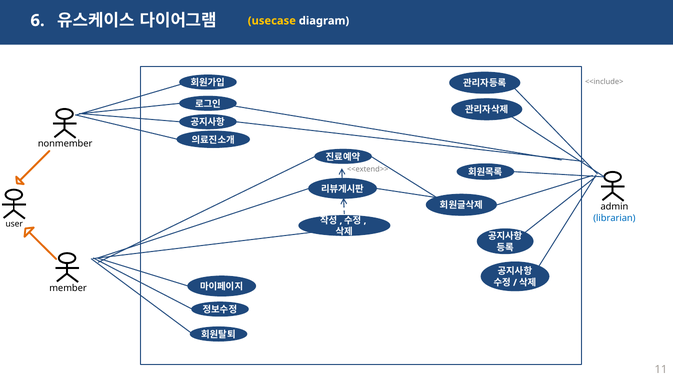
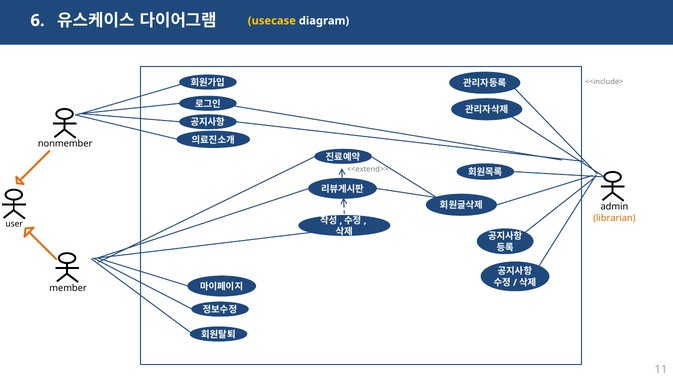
librarian colour: blue -> orange
